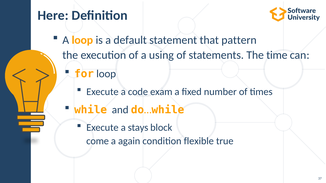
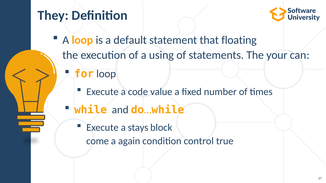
Here: Here -> They
pattern: pattern -> floating
time: time -> your
exam: exam -> value
flexible: flexible -> control
